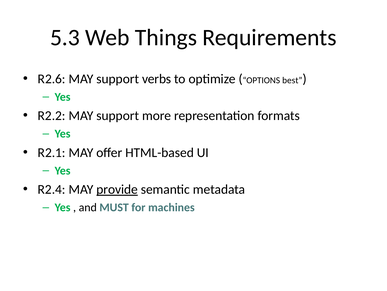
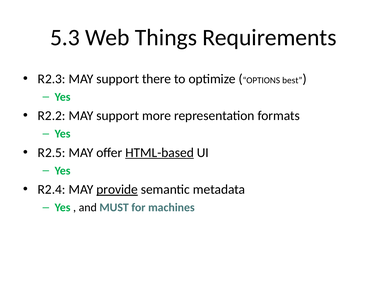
R2.6: R2.6 -> R2.3
verbs: verbs -> there
R2.1: R2.1 -> R2.5
HTML-based underline: none -> present
